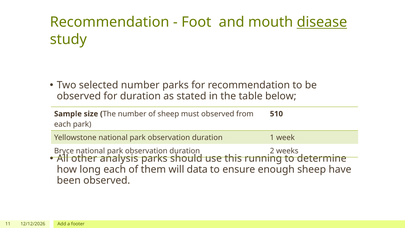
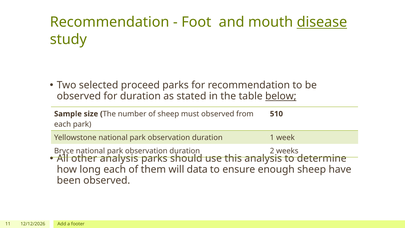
selected number: number -> proceed
below underline: none -> present
this running: running -> analysis
